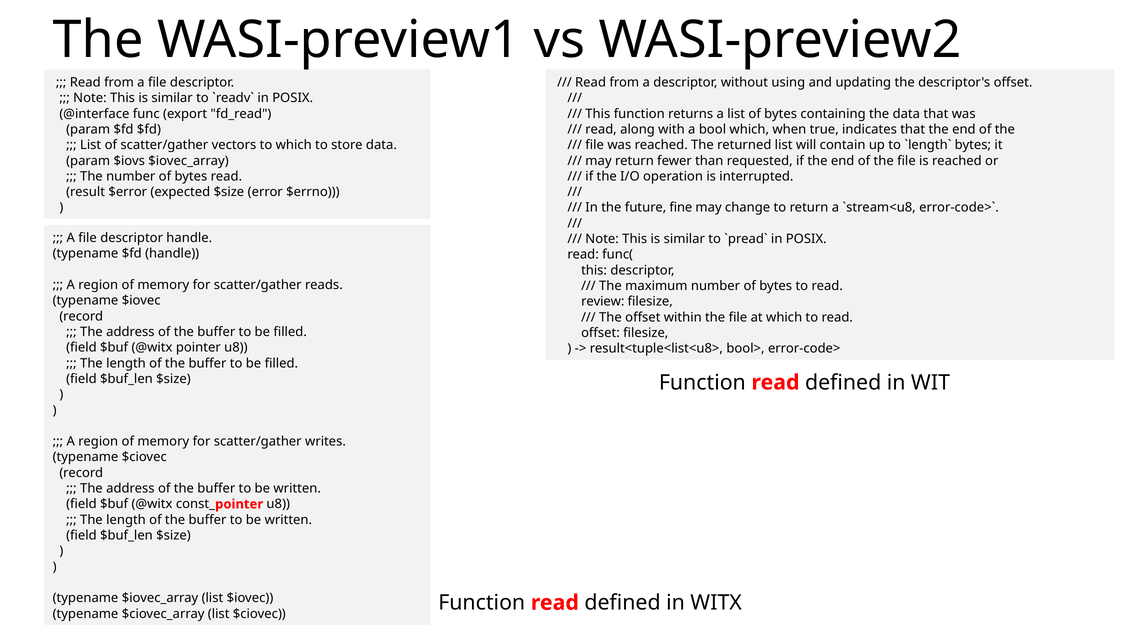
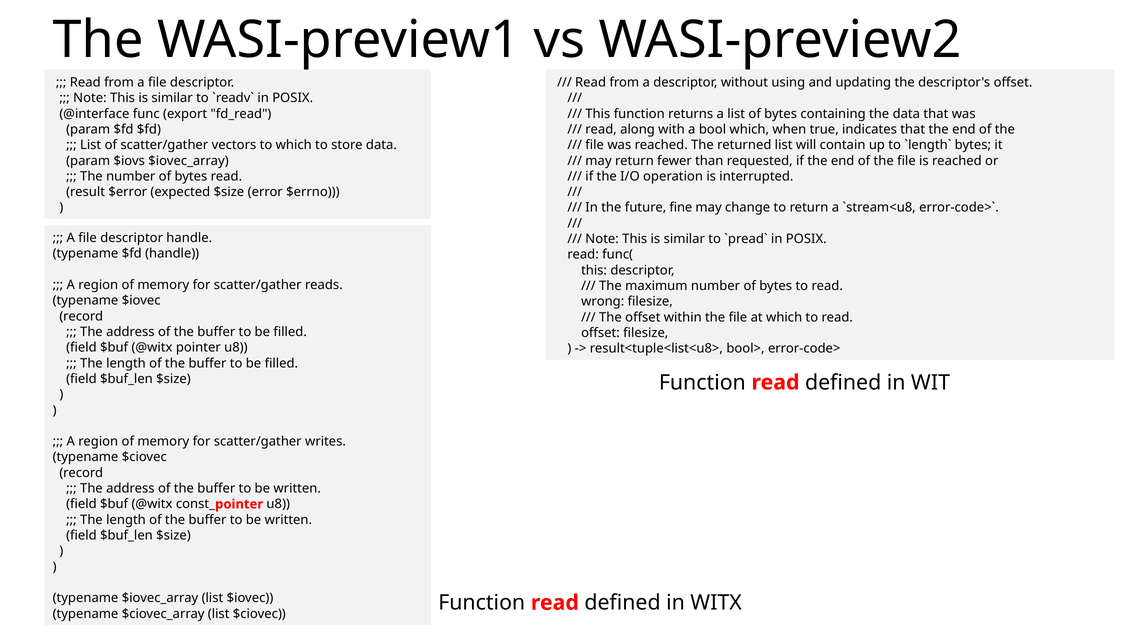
review: review -> wrong
